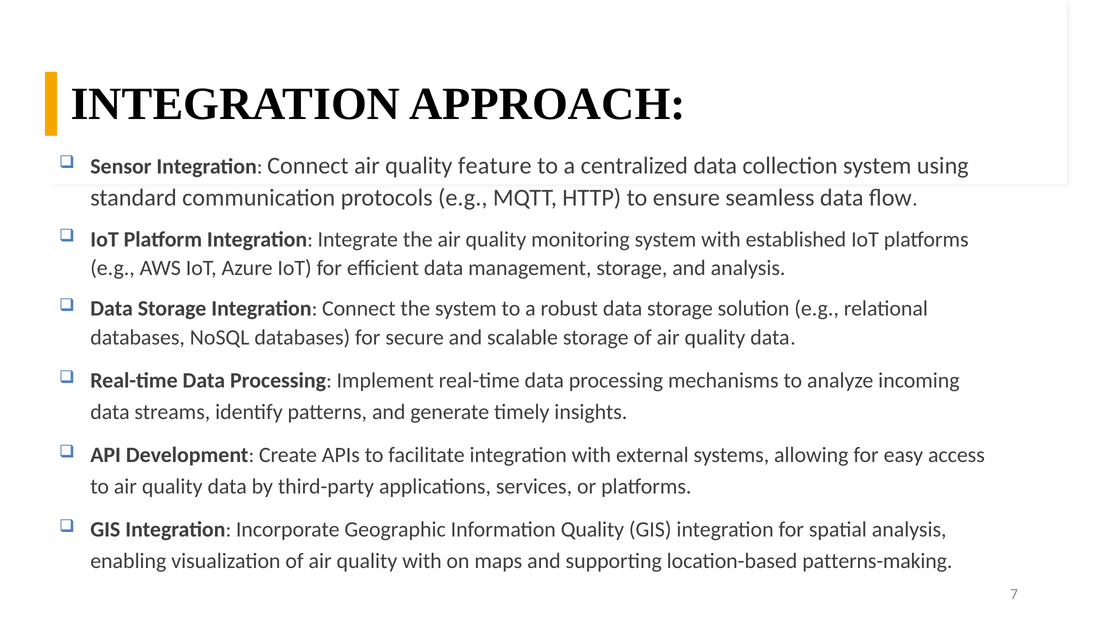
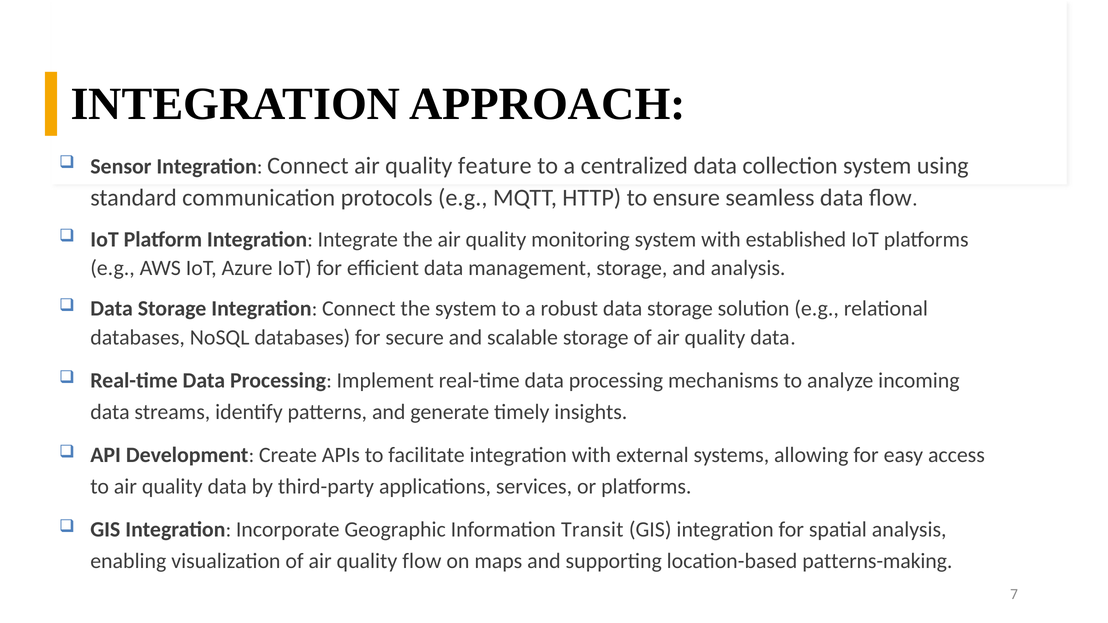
Information Quality: Quality -> Transit
quality with: with -> flow
